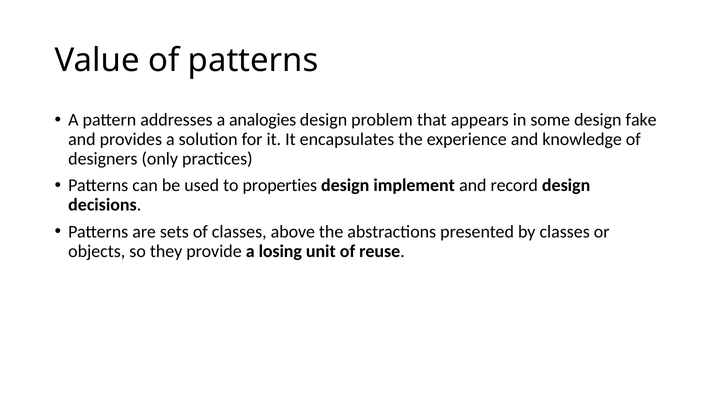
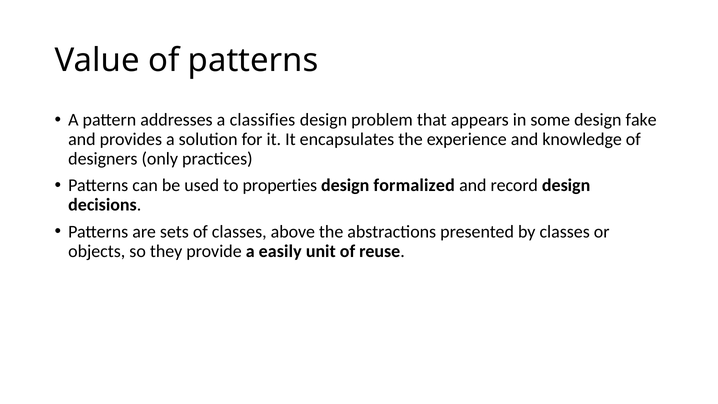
analogies: analogies -> classifies
implement: implement -> formalized
losing: losing -> easily
